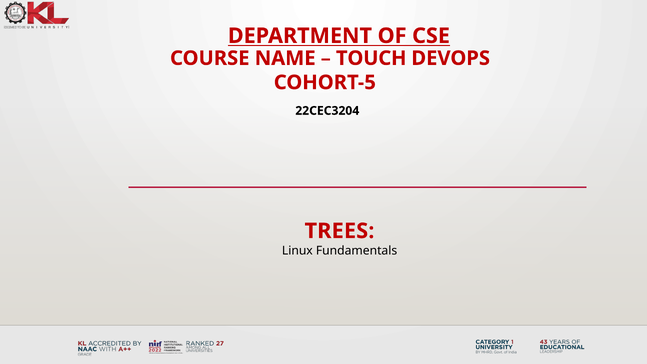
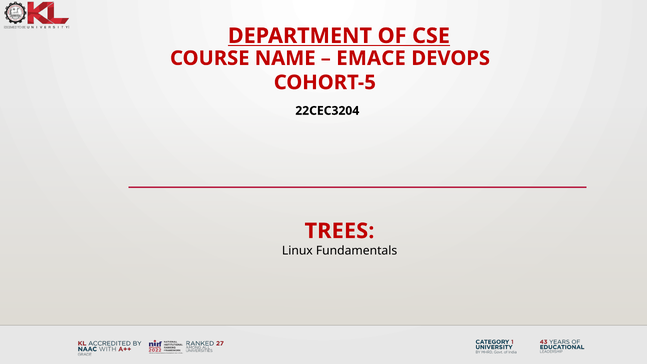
TOUCH: TOUCH -> EMACE
